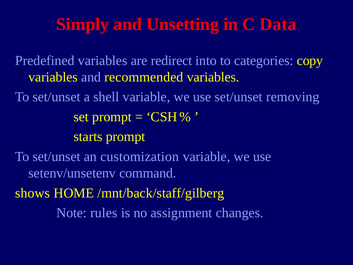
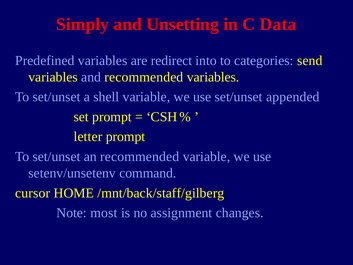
copy: copy -> send
removing: removing -> appended
starts: starts -> letter
an customization: customization -> recommended
shows: shows -> cursor
rules: rules -> most
